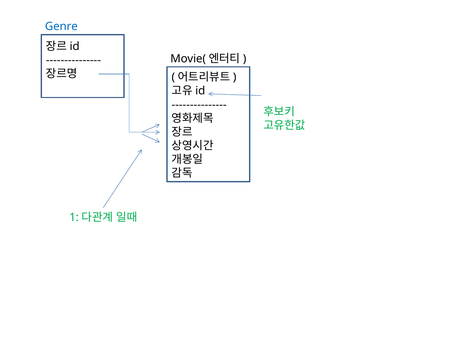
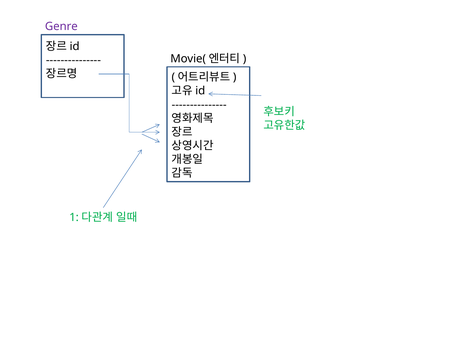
Genre colour: blue -> purple
